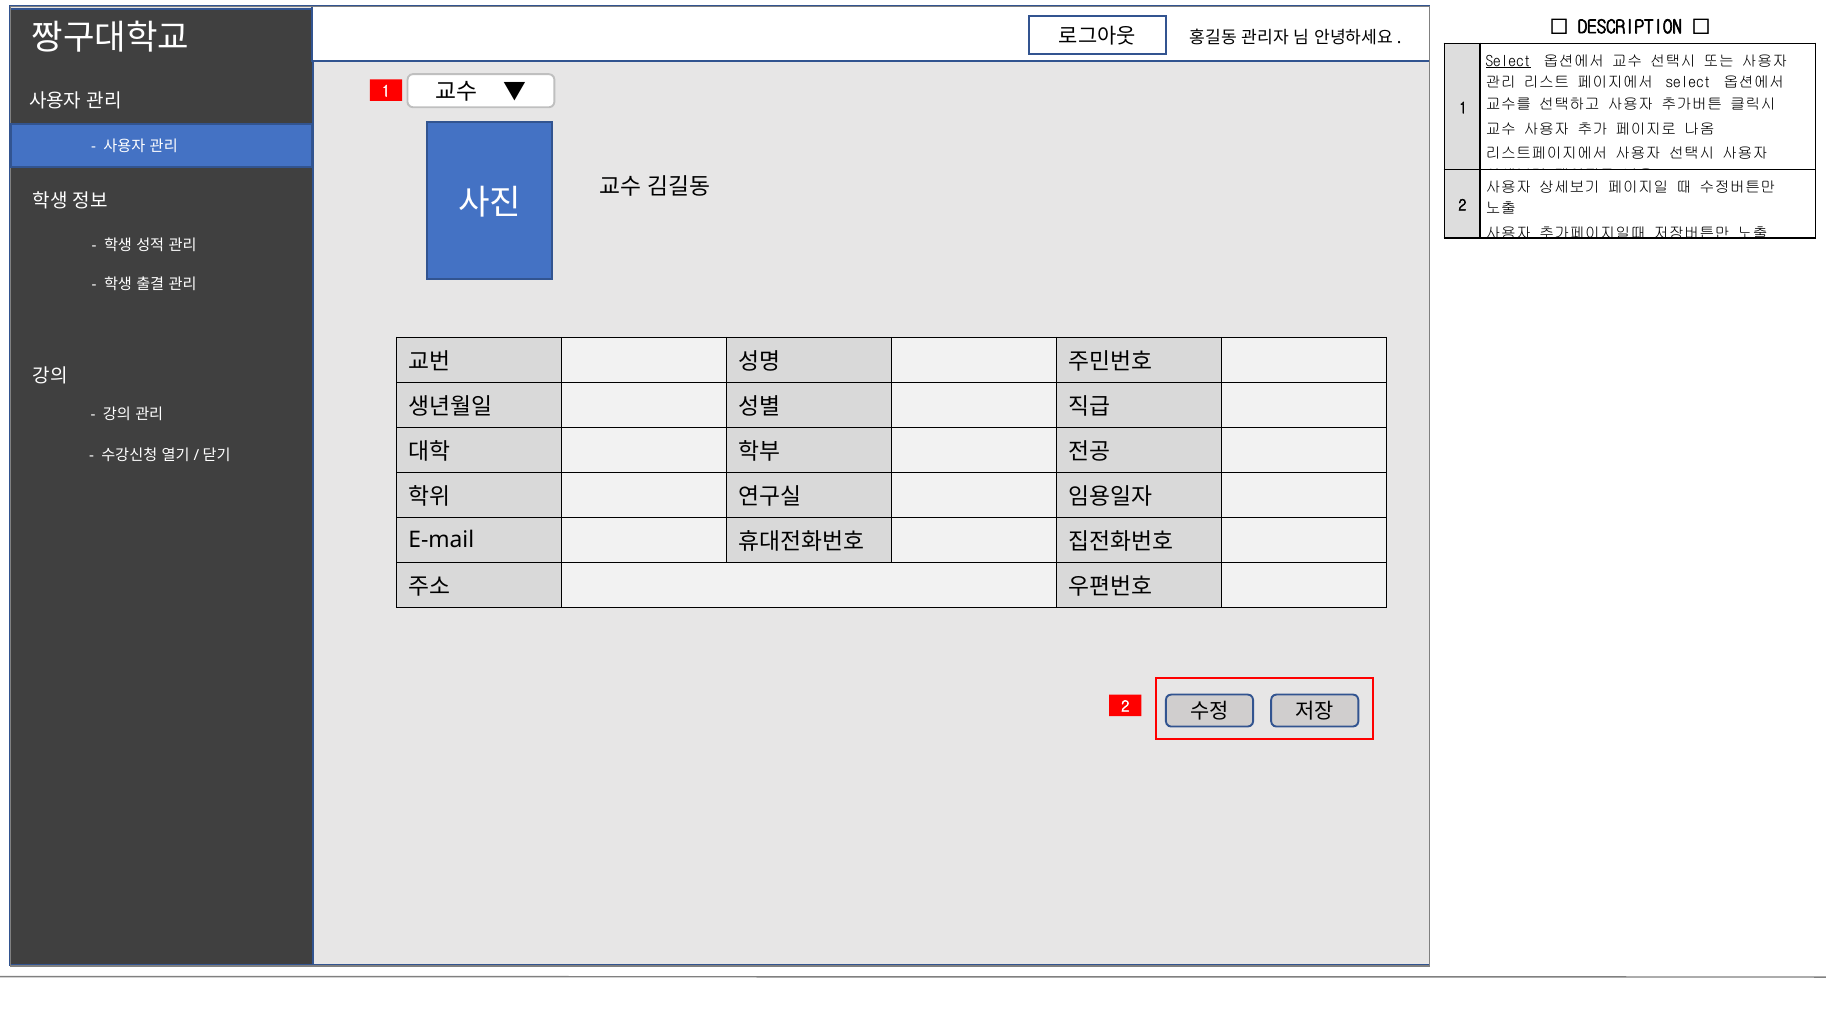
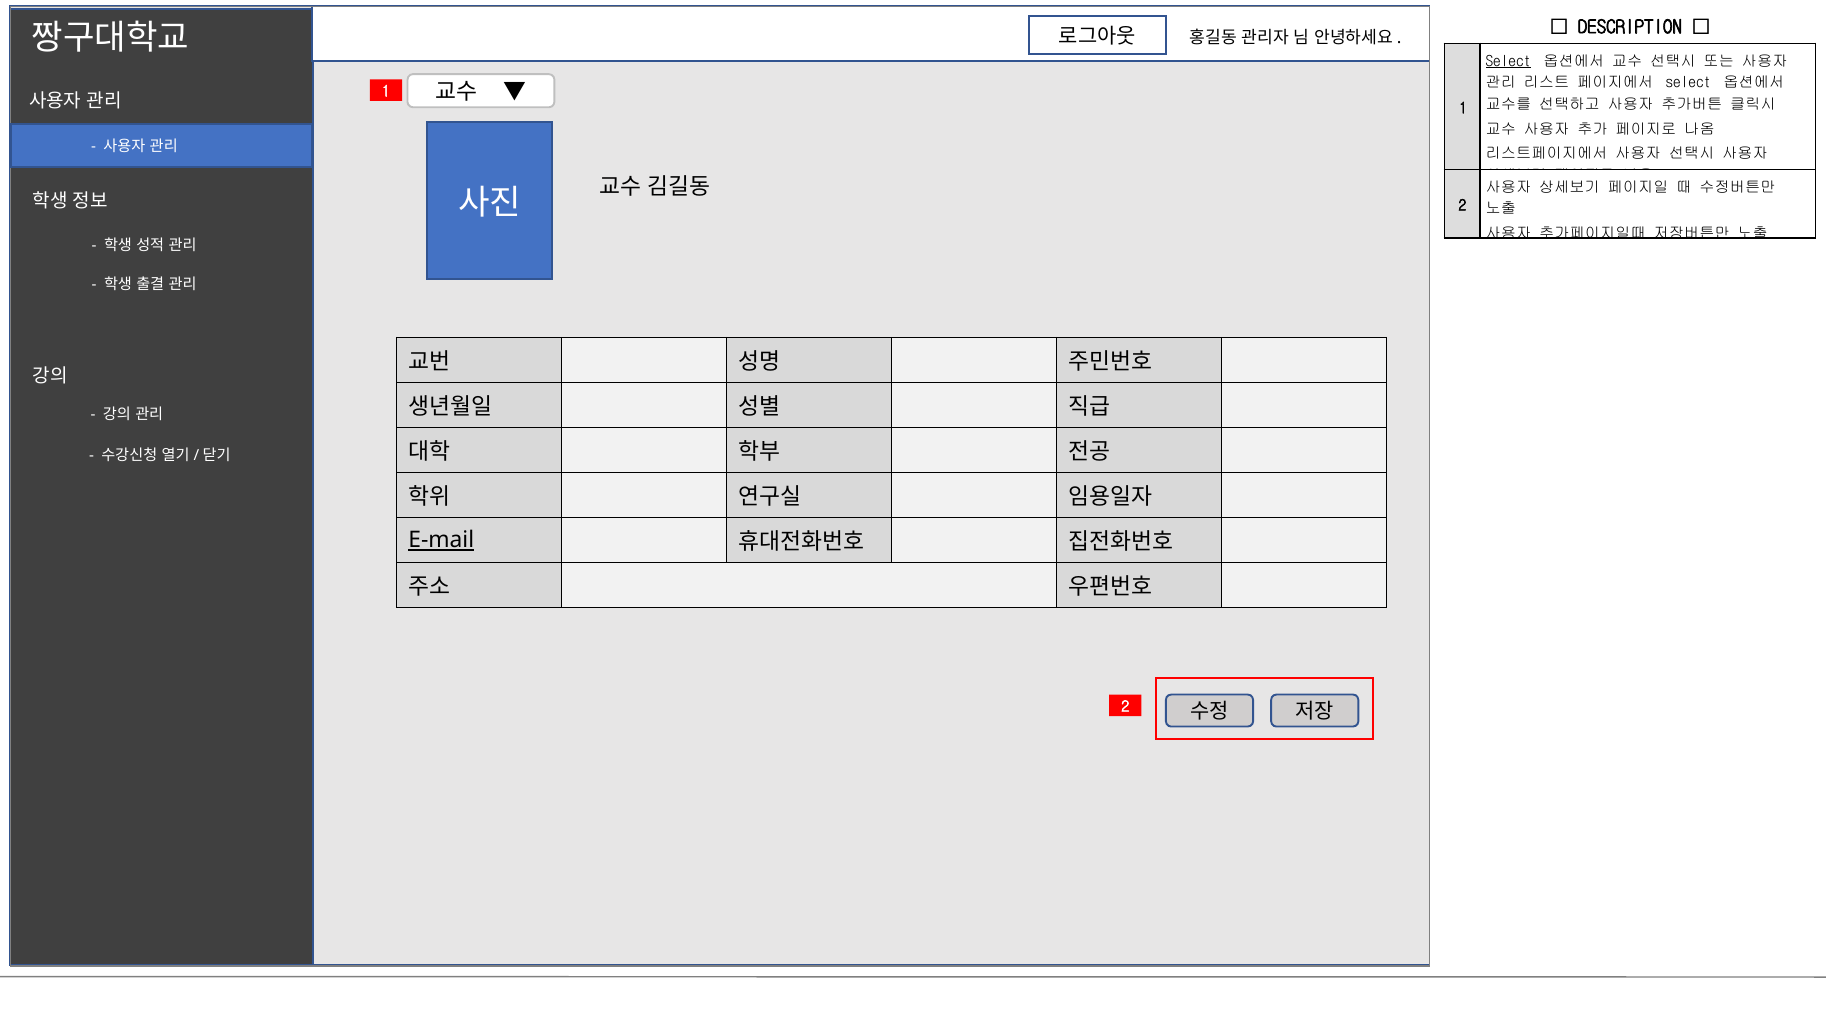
E-mail underline: none -> present
